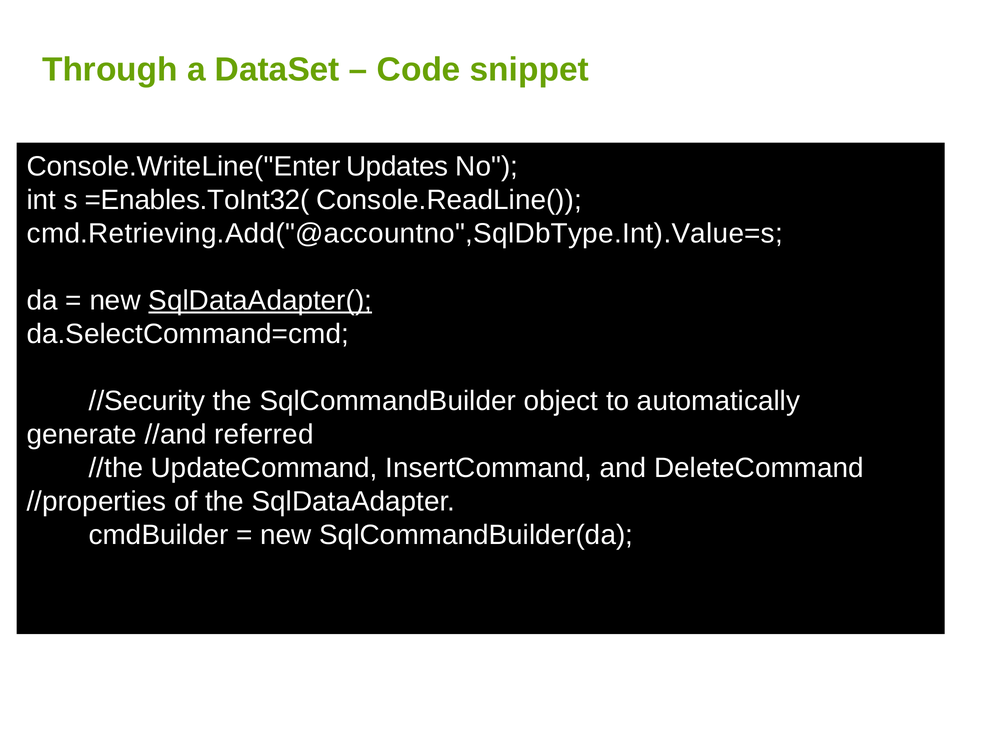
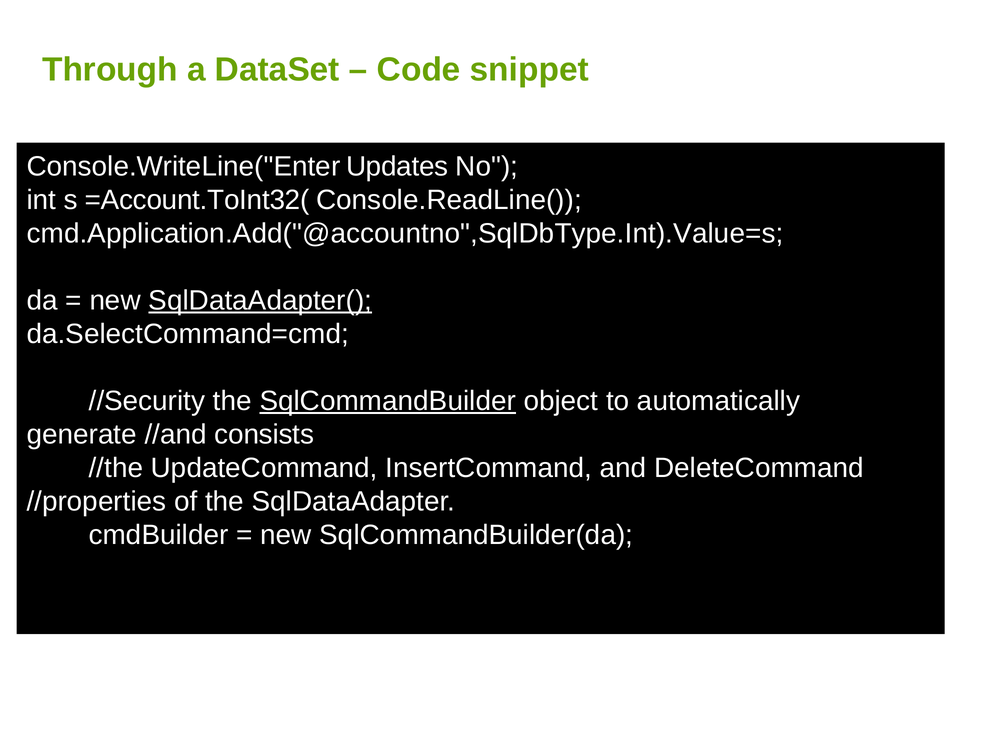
=Enables.ToInt32(: =Enables.ToInt32( -> =Account.ToInt32(
cmd.Retrieving.Add("@accountno",SqlDbType.Int).Value=s: cmd.Retrieving.Add("@accountno",SqlDbType.Int).Value=s -> cmd.Application.Add("@accountno",SqlDbType.Int).Value=s
SqlCommandBuilder underline: none -> present
referred: referred -> consists
